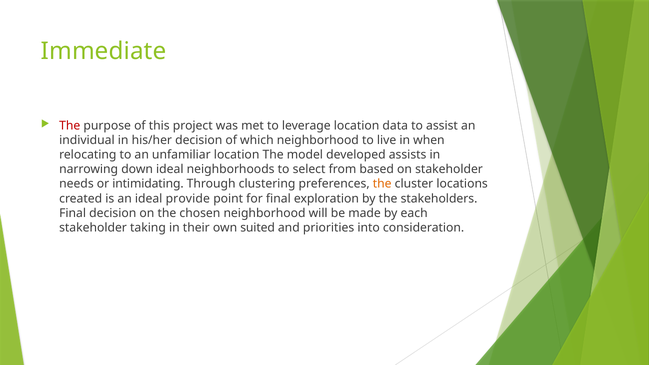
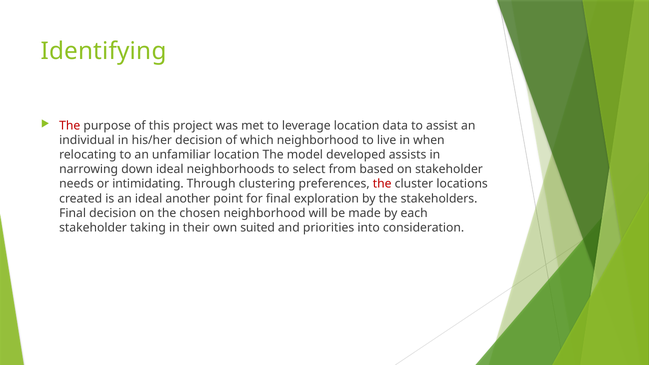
Immediate: Immediate -> Identifying
the at (382, 184) colour: orange -> red
provide: provide -> another
